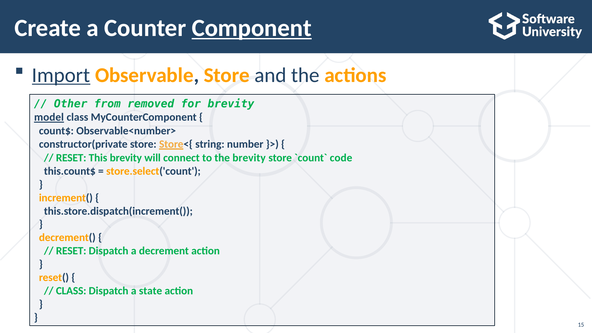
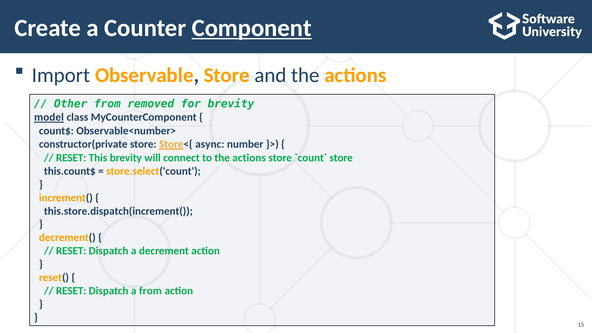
Import underline: present -> none
string: string -> async
to the brevity: brevity -> actions
code at (341, 158): code -> store
CLASS at (71, 291): CLASS -> RESET
a state: state -> from
